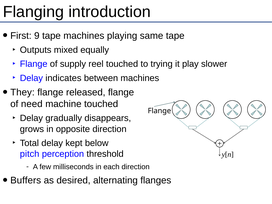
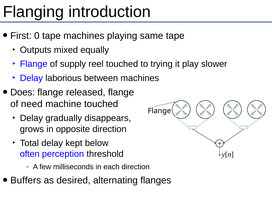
9: 9 -> 0
indicates: indicates -> laborious
They: They -> Does
pitch: pitch -> often
